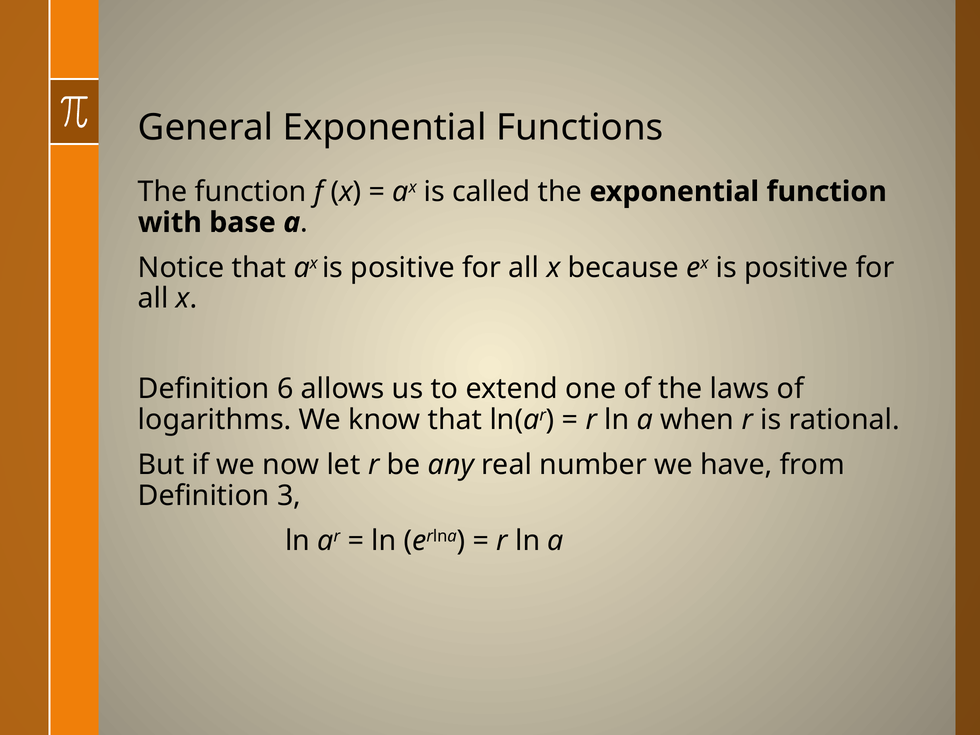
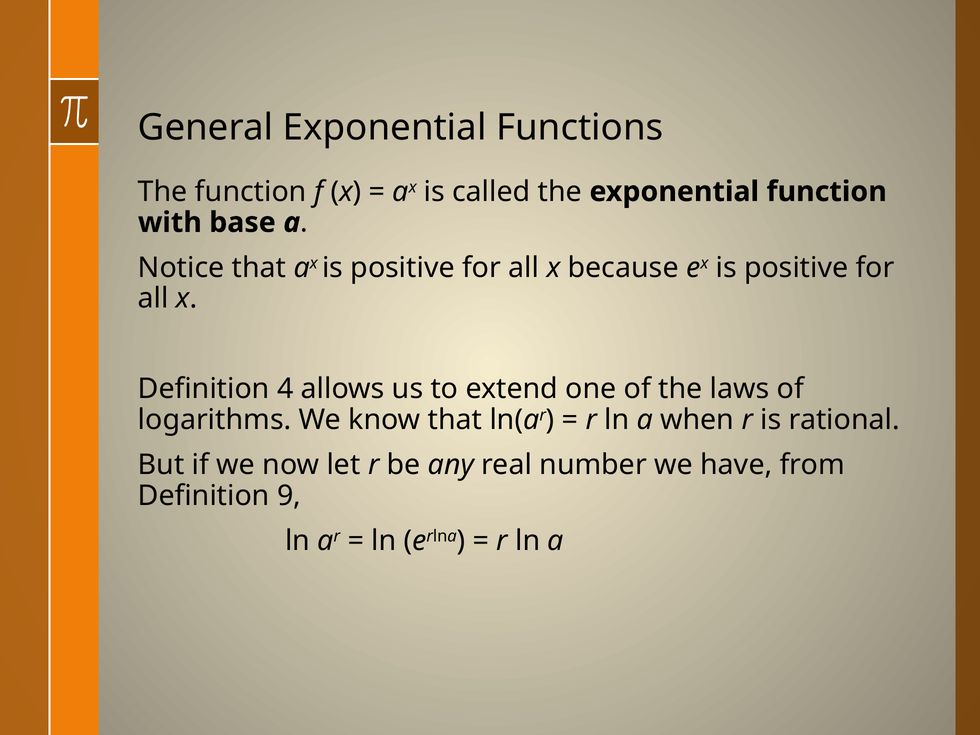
6: 6 -> 4
3: 3 -> 9
